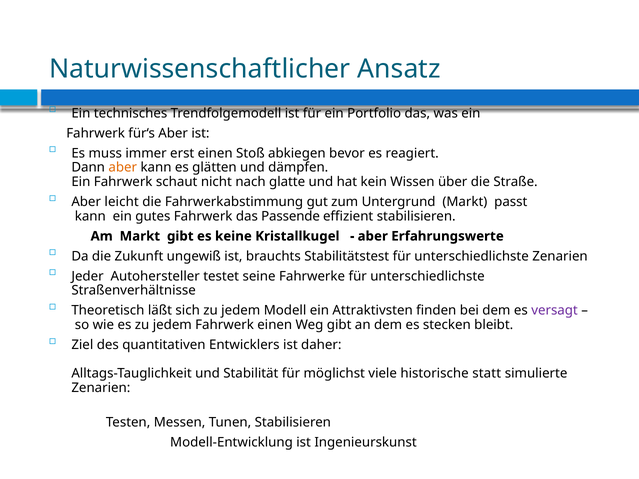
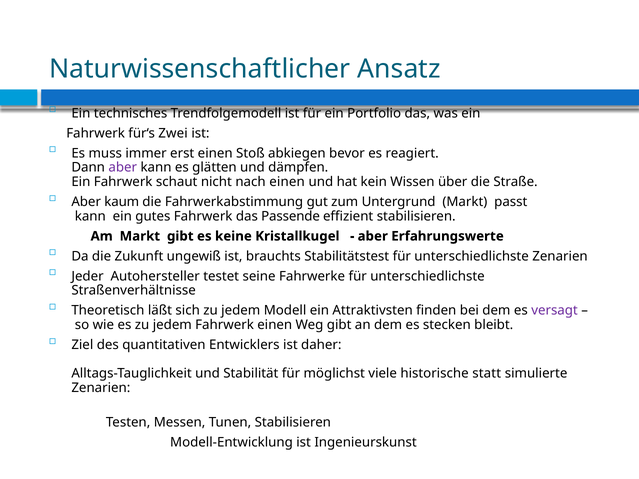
für‘s Aber: Aber -> Zwei
aber at (123, 168) colour: orange -> purple
nach glatte: glatte -> einen
leicht: leicht -> kaum
